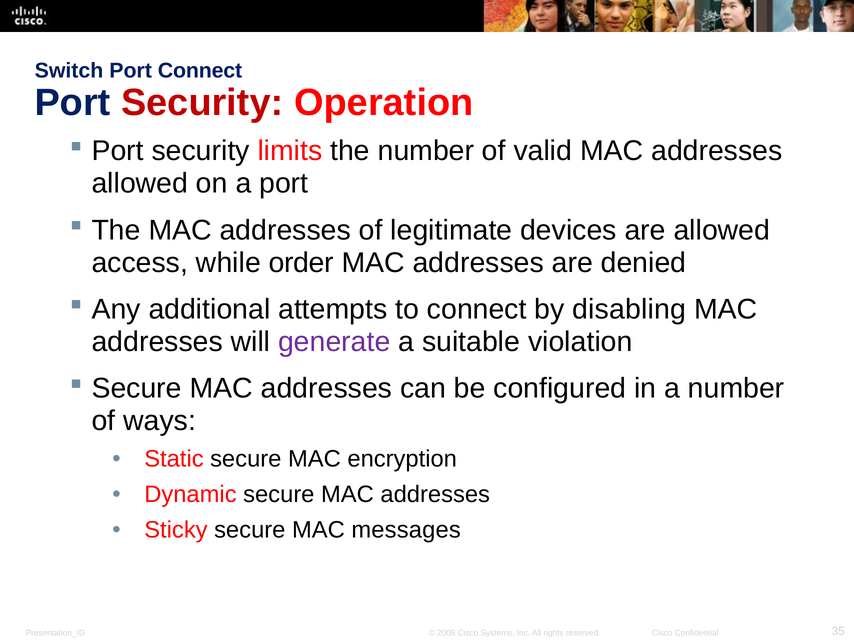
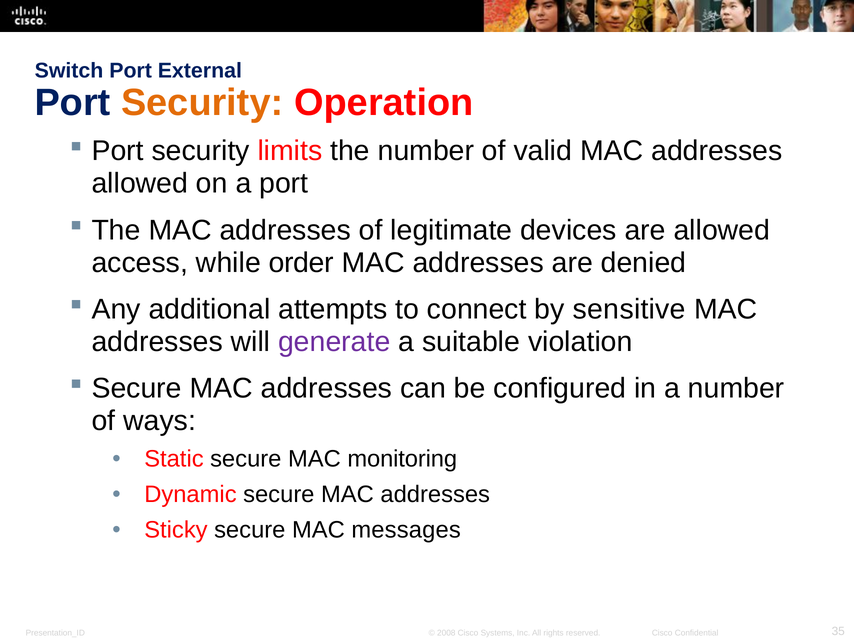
Port Connect: Connect -> External
Security at (202, 102) colour: red -> orange
disabling: disabling -> sensitive
encryption: encryption -> monitoring
